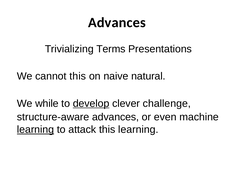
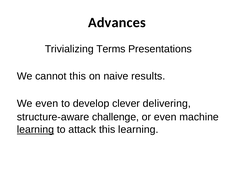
natural: natural -> results
We while: while -> even
develop underline: present -> none
challenge: challenge -> delivering
structure-aware advances: advances -> challenge
